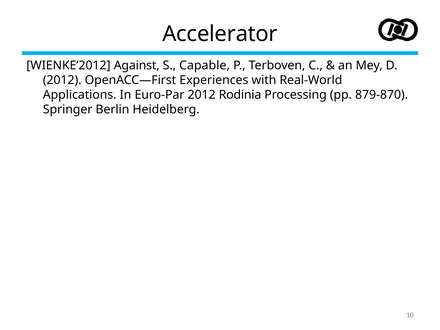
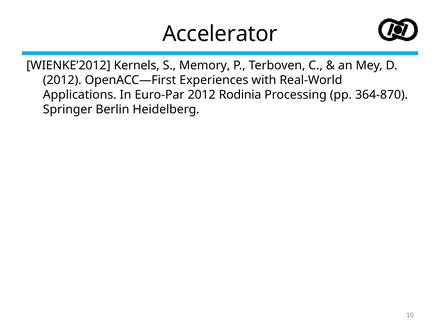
Against: Against -> Kernels
Capable: Capable -> Memory
879-870: 879-870 -> 364-870
